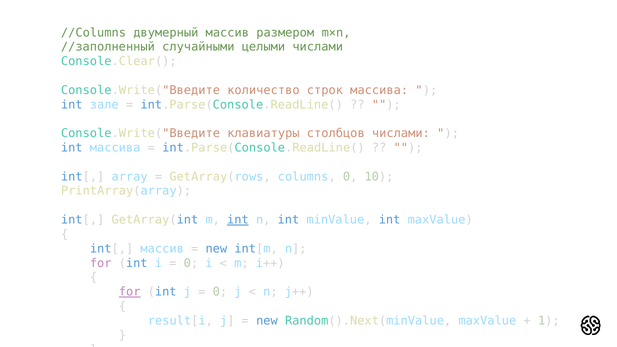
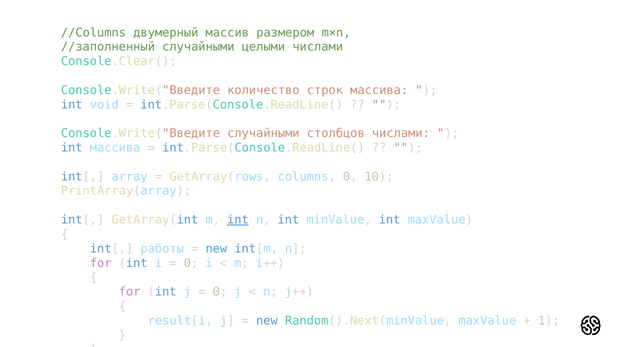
int зале: зале -> void
Console.Write("Введите клавиатуры: клавиатуры -> случайными
int[ массив: массив -> работы
for at (130, 292) underline: present -> none
